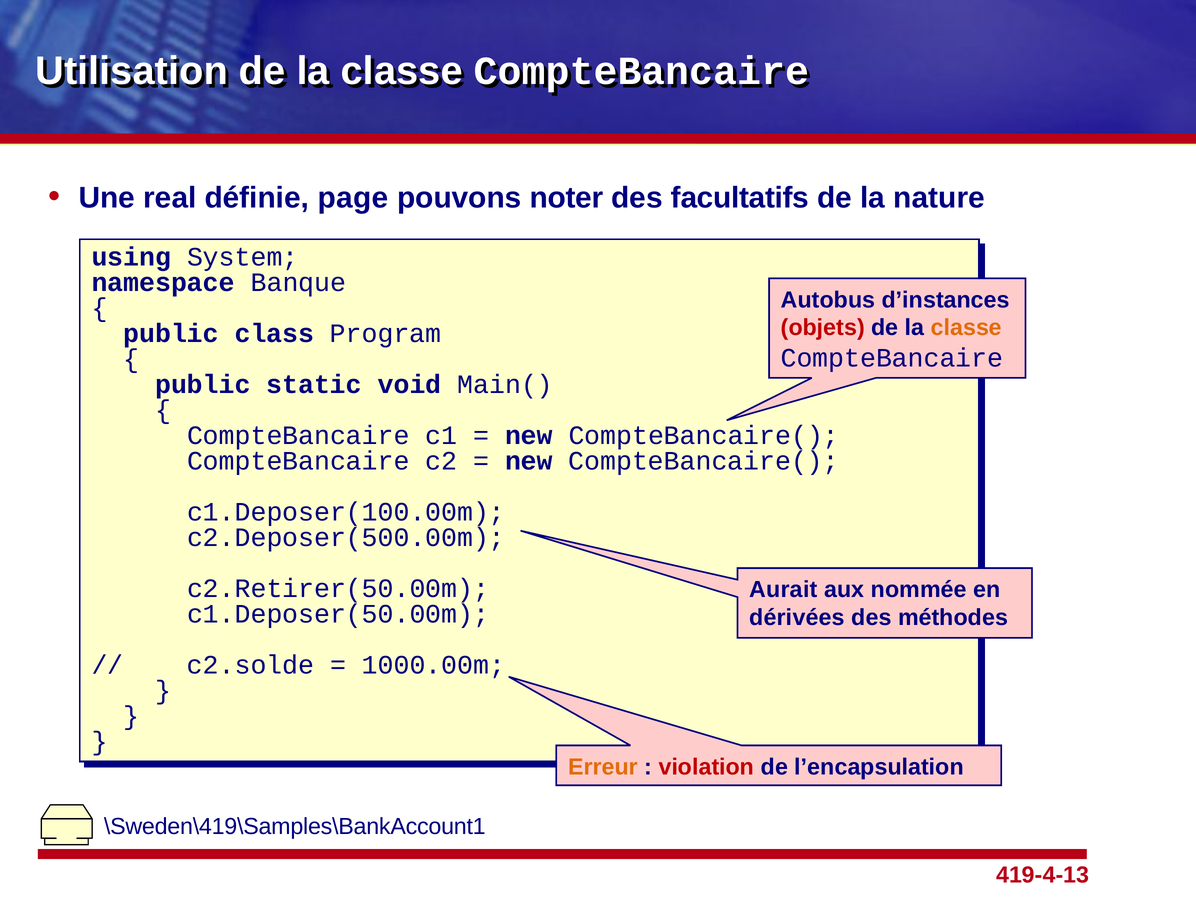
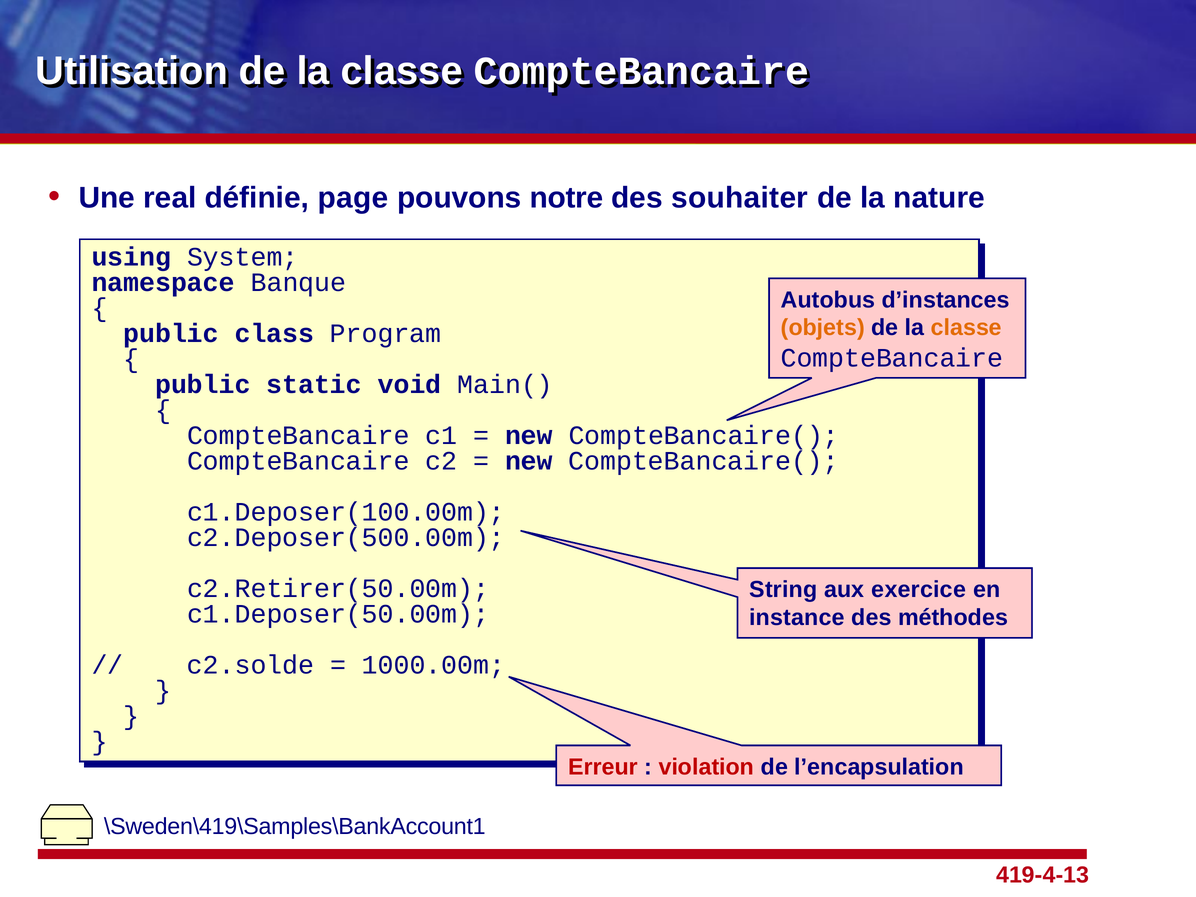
noter: noter -> notre
facultatifs: facultatifs -> souhaiter
objets colour: red -> orange
Aurait: Aurait -> String
nommée: nommée -> exercice
dérivées: dérivées -> instance
Erreur colour: orange -> red
